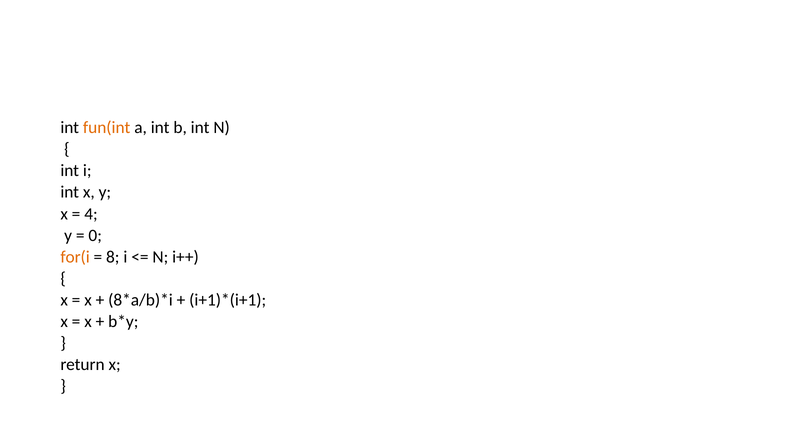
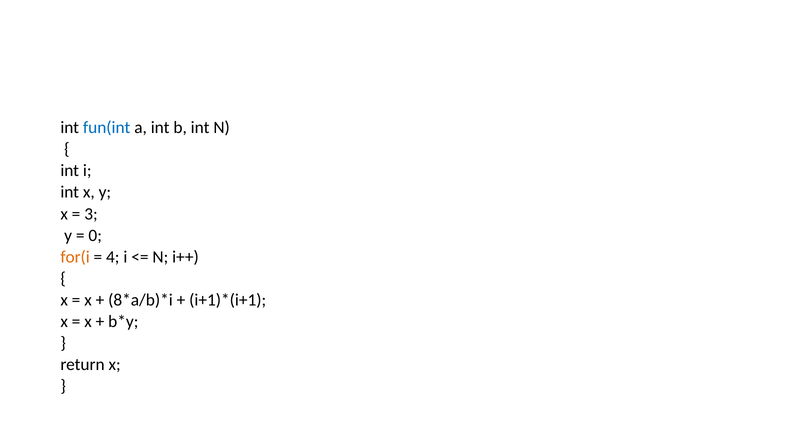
fun(int colour: orange -> blue
4: 4 -> 3
8: 8 -> 4
